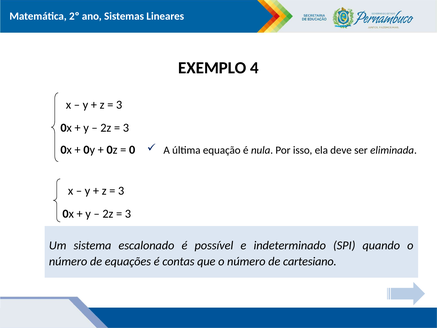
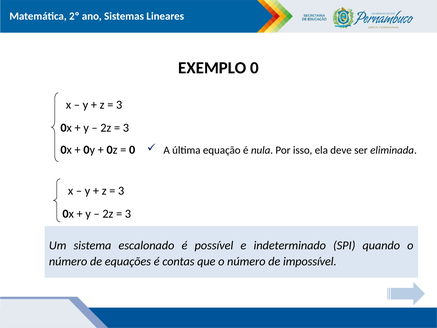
EXEMPLO 4: 4 -> 0
cartesiano: cartesiano -> impossível
